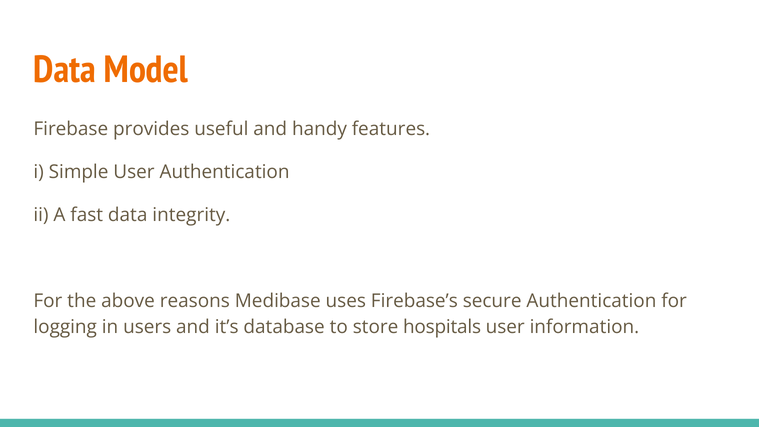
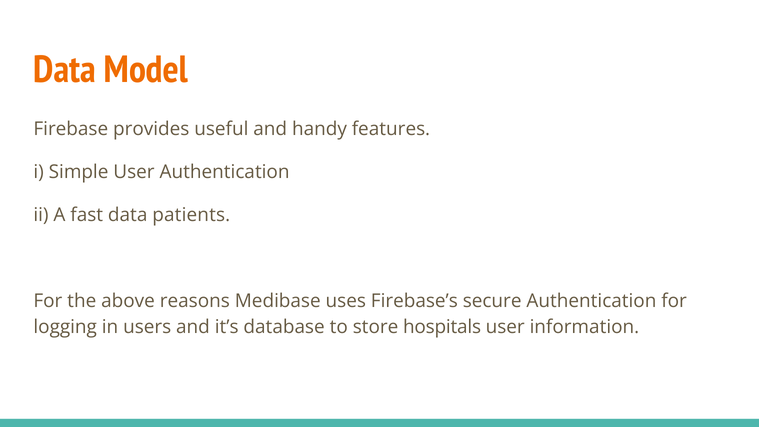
integrity: integrity -> patients
